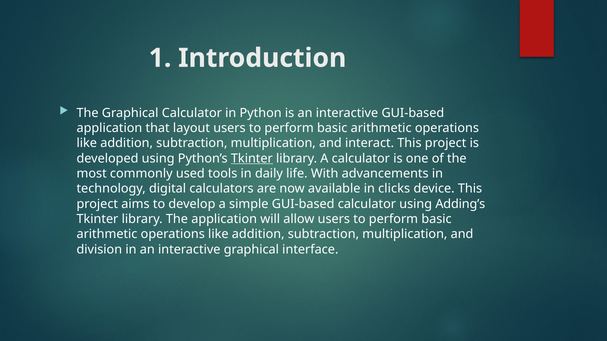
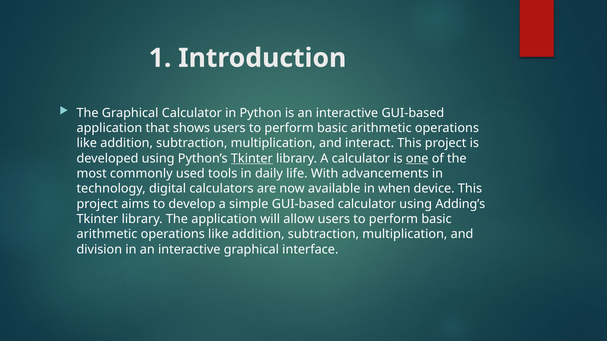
layout: layout -> shows
one underline: none -> present
clicks: clicks -> when
